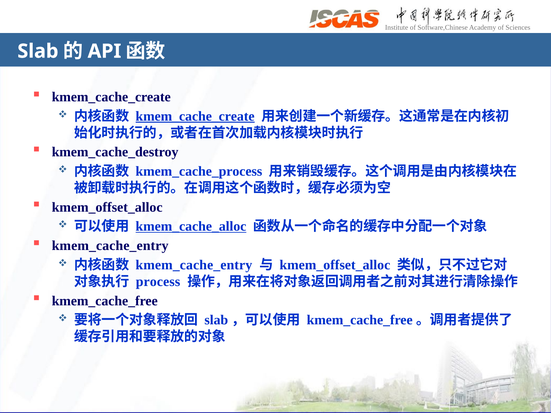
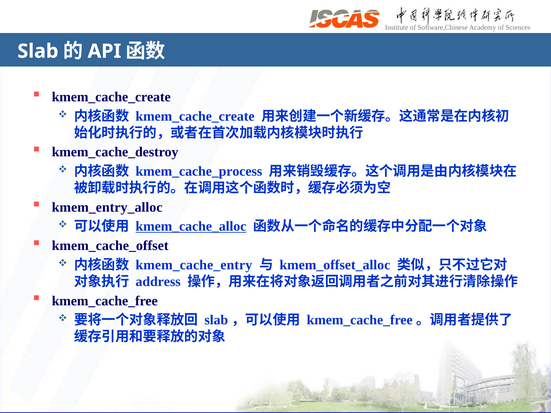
kmem_cache_create at (195, 116) underline: present -> none
kmem_offset_alloc at (107, 207): kmem_offset_alloc -> kmem_entry_alloc
kmem_cache_entry at (110, 246): kmem_cache_entry -> kmem_cache_offset
process: process -> address
